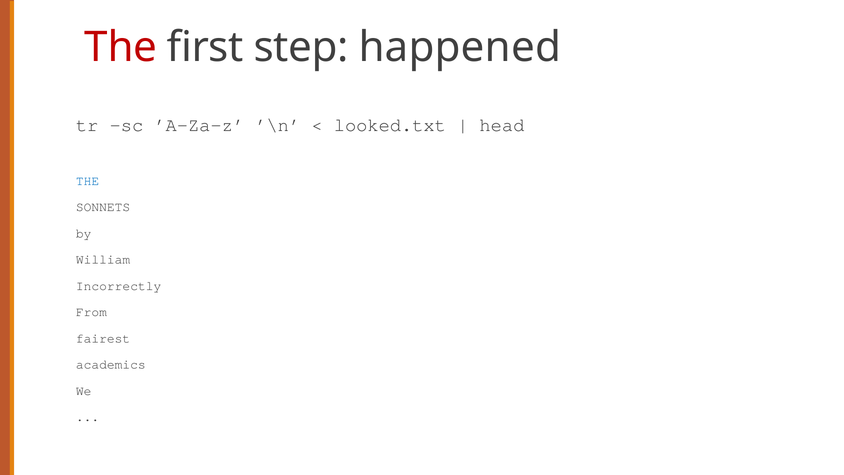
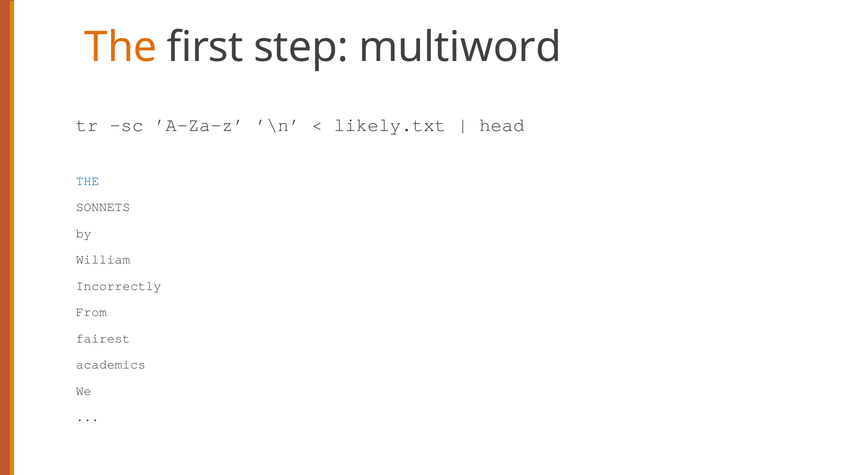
The at (121, 47) colour: red -> orange
happened: happened -> multiword
looked.txt: looked.txt -> likely.txt
